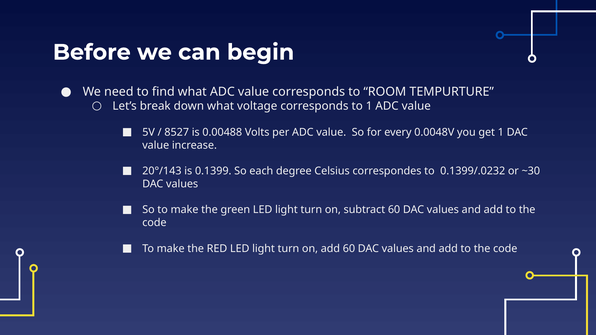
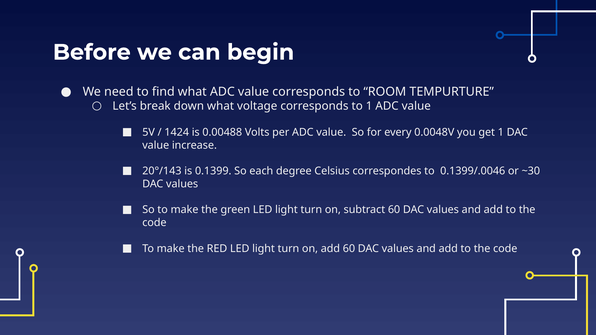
8527: 8527 -> 1424
0.1399/.0232: 0.1399/.0232 -> 0.1399/.0046
